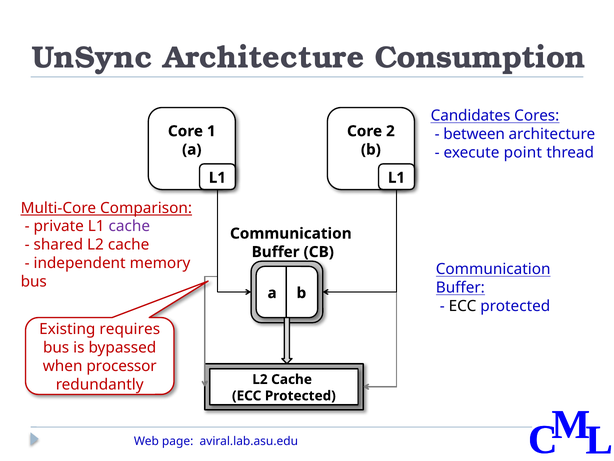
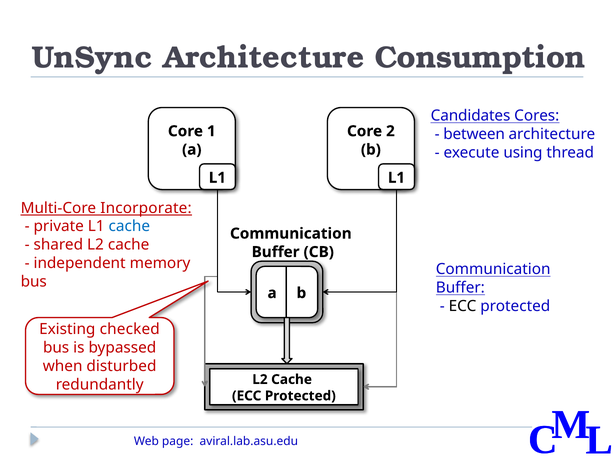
point: point -> using
Comparison: Comparison -> Incorporate
cache at (129, 226) colour: purple -> blue
requires: requires -> checked
processor: processor -> disturbed
